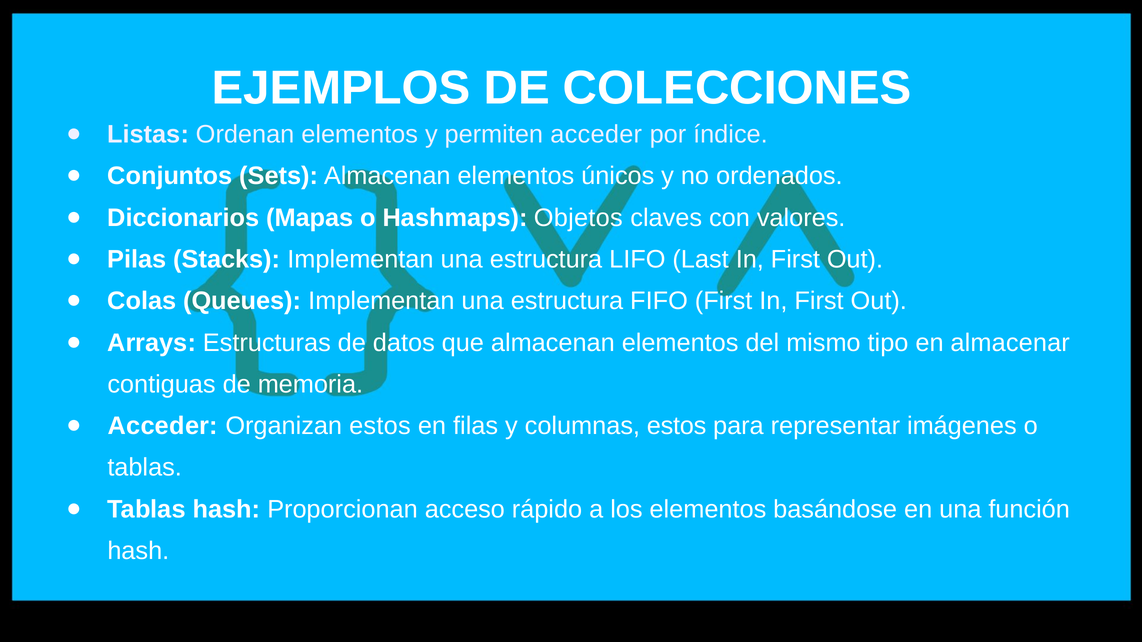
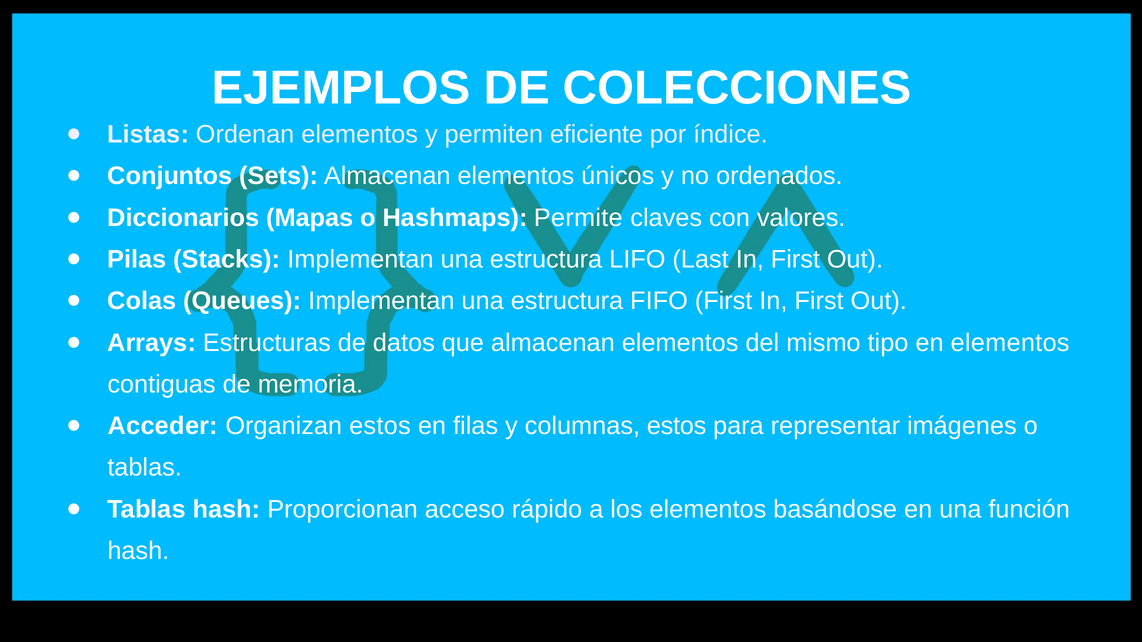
permiten acceder: acceder -> eficiente
Objetos: Objetos -> Permite
en almacenar: almacenar -> elementos
